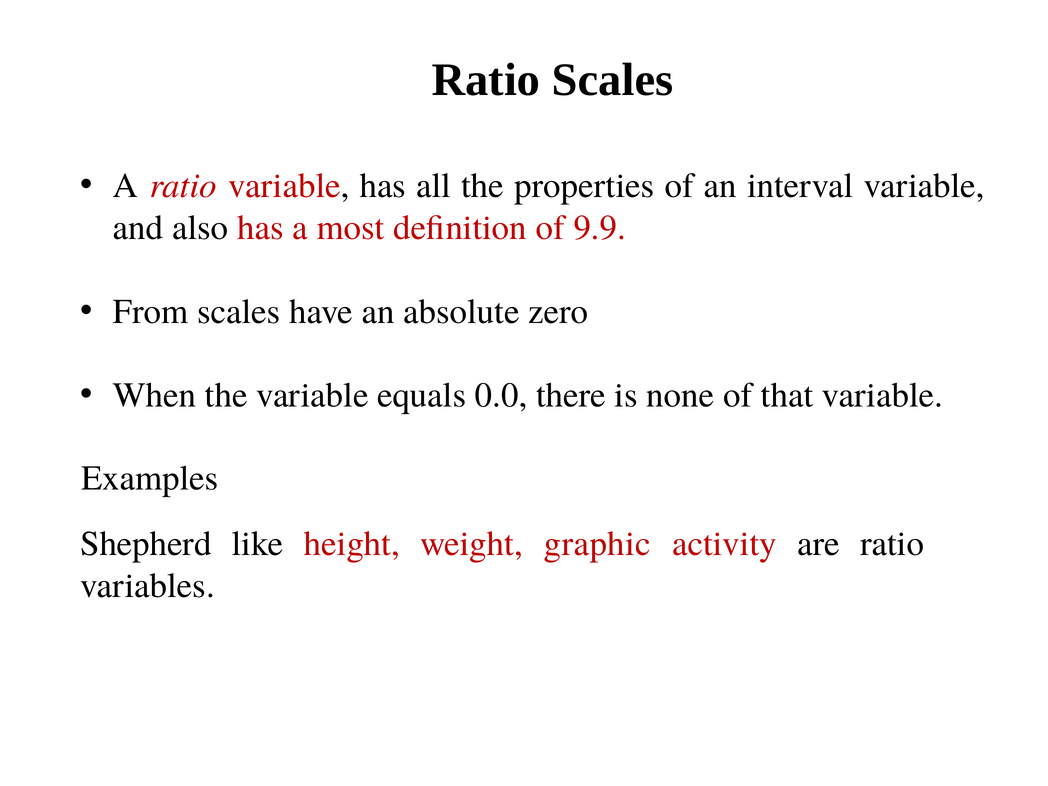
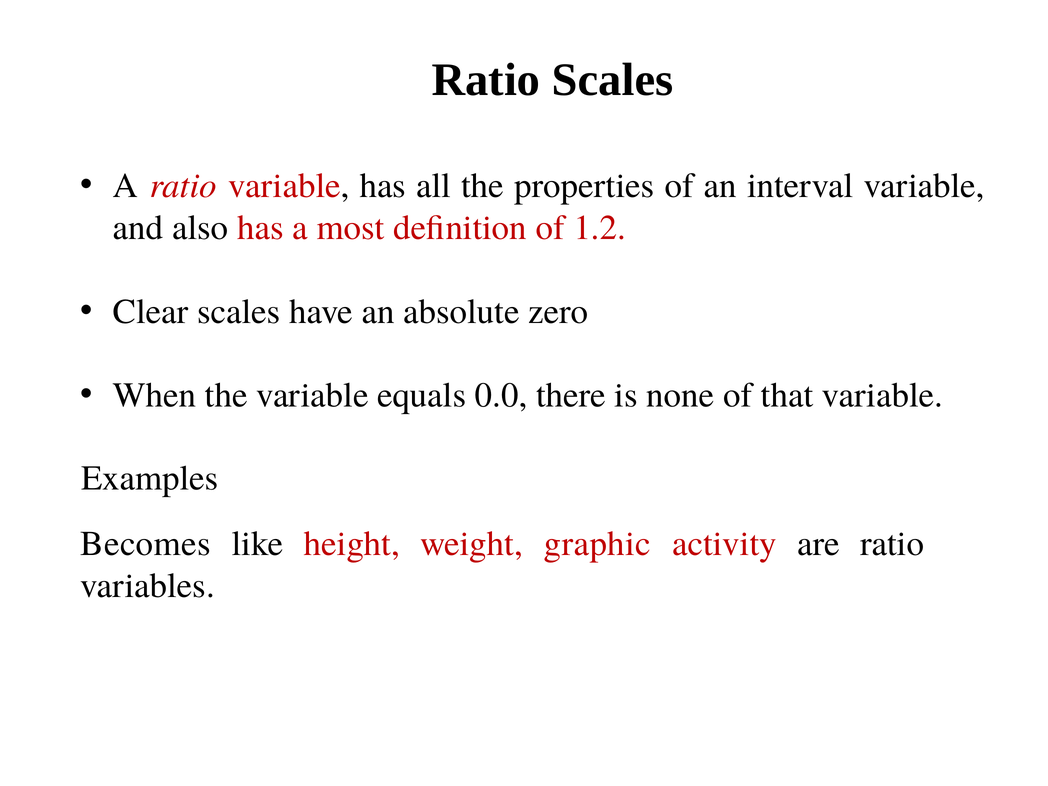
9.9: 9.9 -> 1.2
From: From -> Clear
Shepherd: Shepherd -> Becomes
